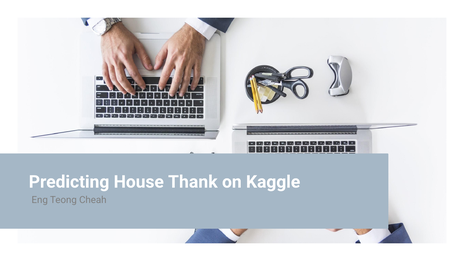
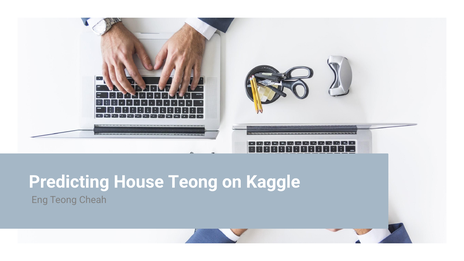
House Thank: Thank -> Teong
